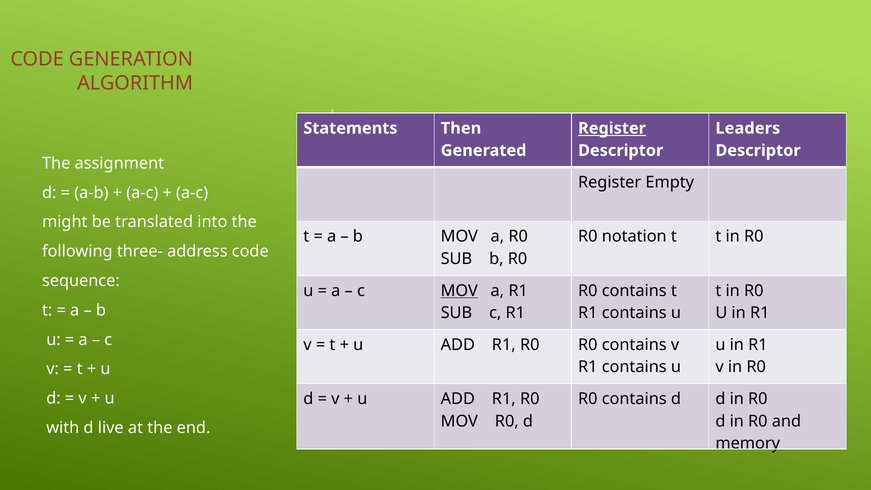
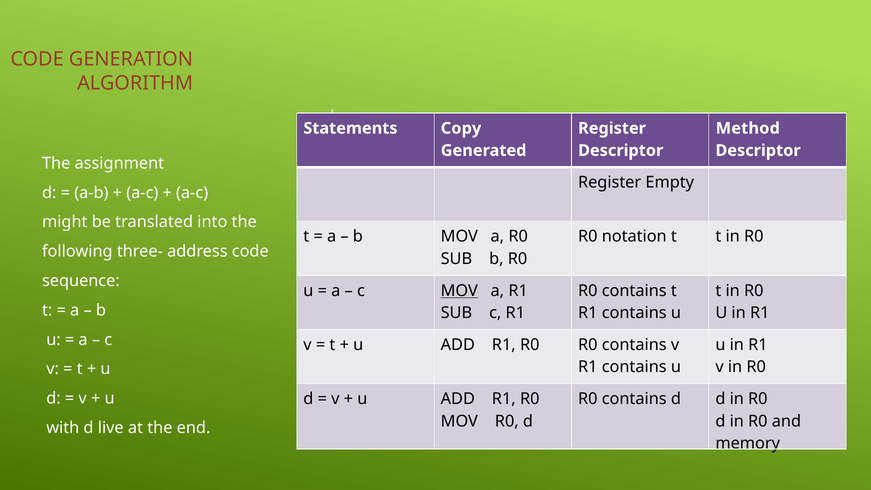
Then: Then -> Copy
Register at (612, 128) underline: present -> none
Leaders: Leaders -> Method
